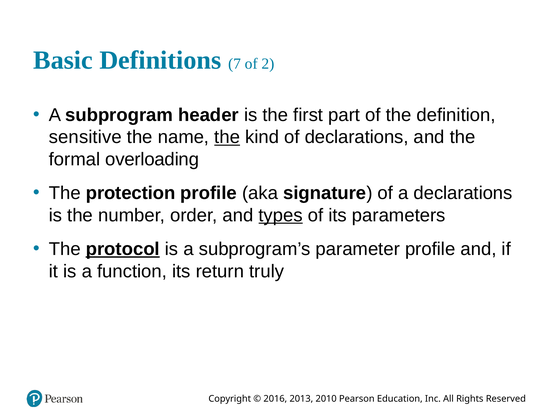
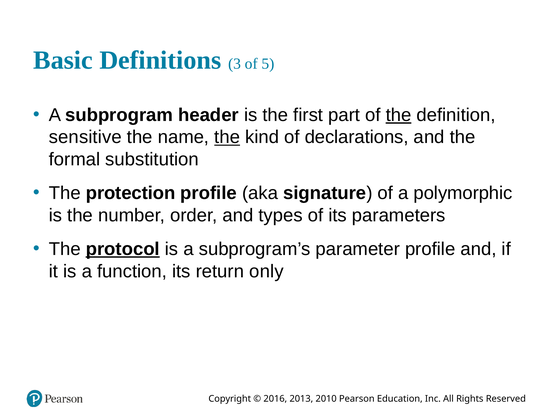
7: 7 -> 3
2: 2 -> 5
the at (399, 115) underline: none -> present
overloading: overloading -> substitution
a declarations: declarations -> polymorphic
types underline: present -> none
truly: truly -> only
